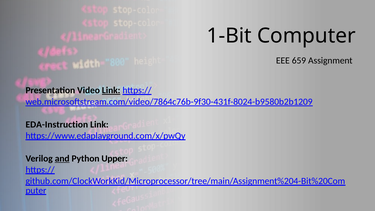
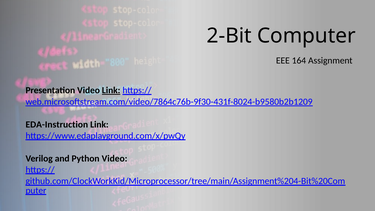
1-Bit: 1-Bit -> 2-Bit
659: 659 -> 164
and underline: present -> none
Python Upper: Upper -> Video
